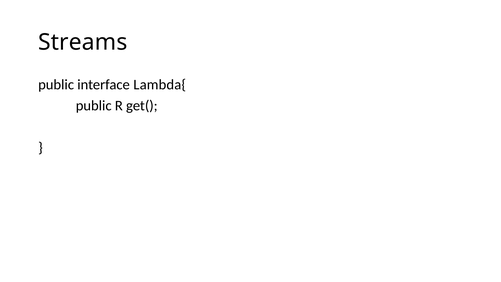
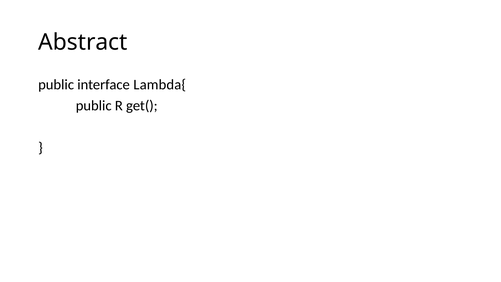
Streams: Streams -> Abstract
